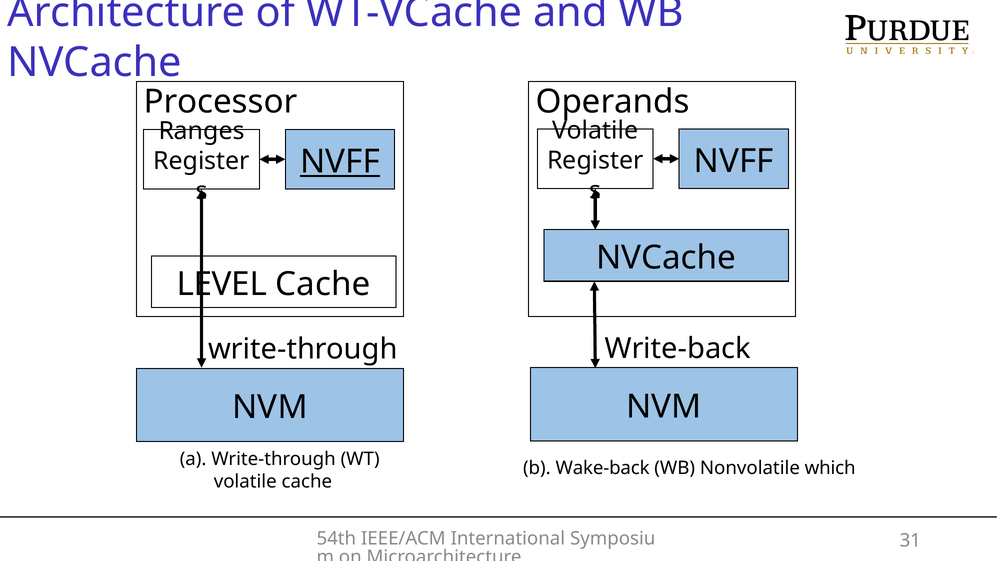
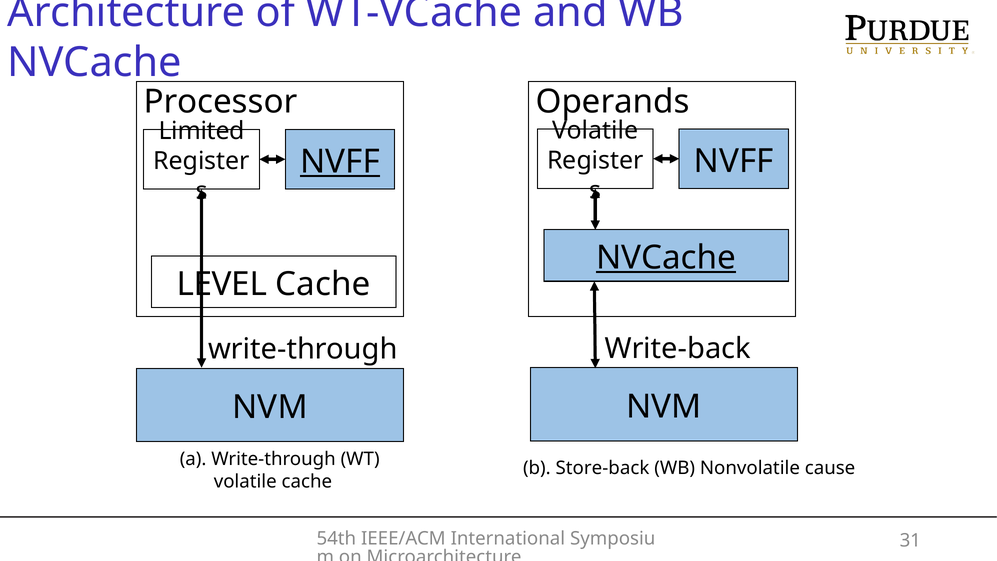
Ranges: Ranges -> Limited
NVCache at (666, 258) underline: none -> present
Wake-back: Wake-back -> Store-back
which: which -> cause
